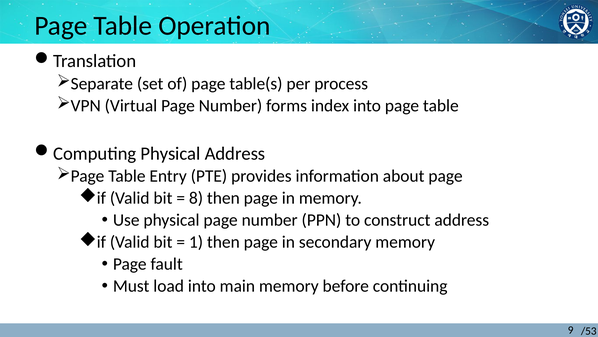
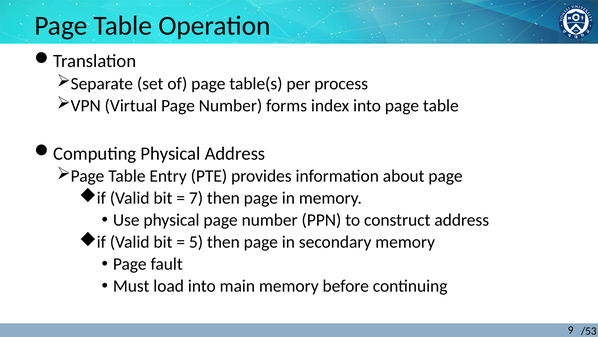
8: 8 -> 7
1: 1 -> 5
